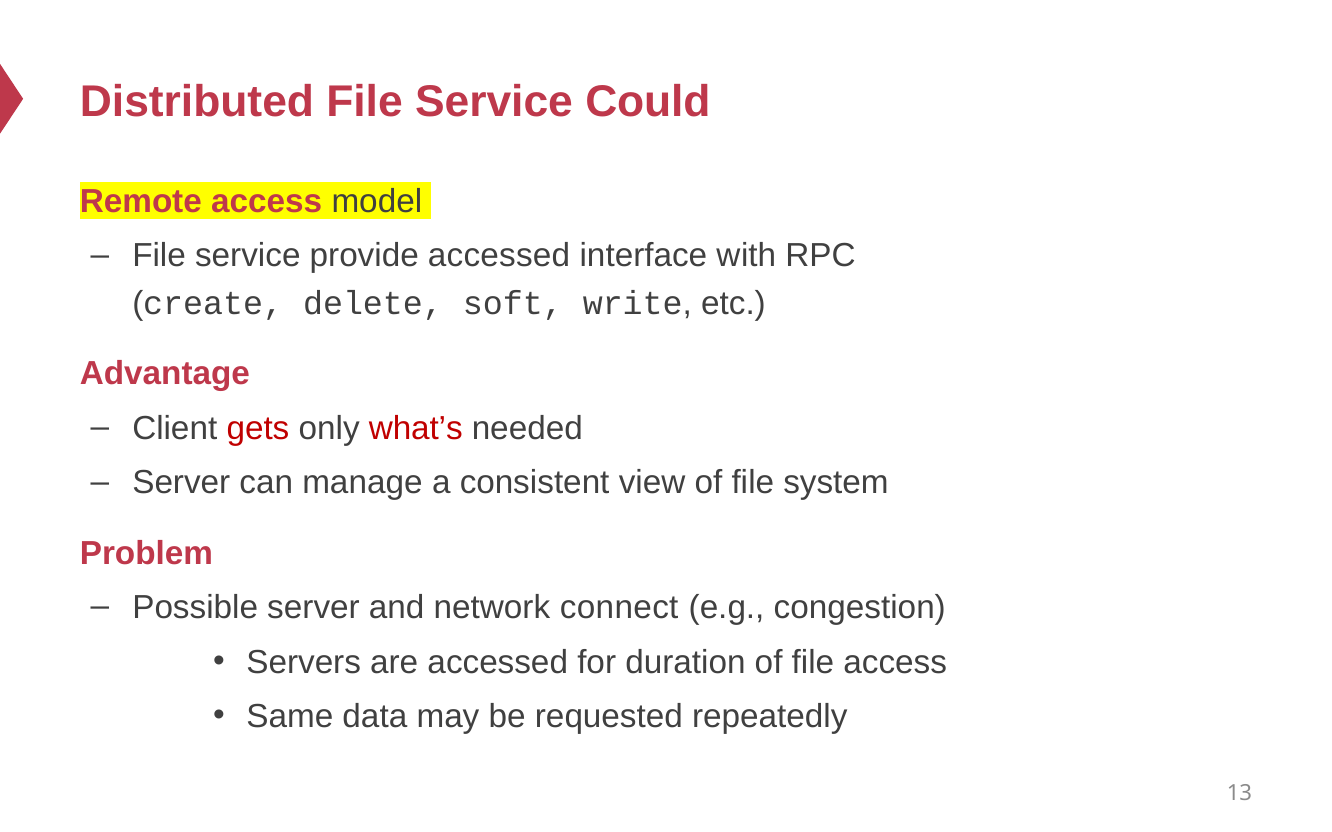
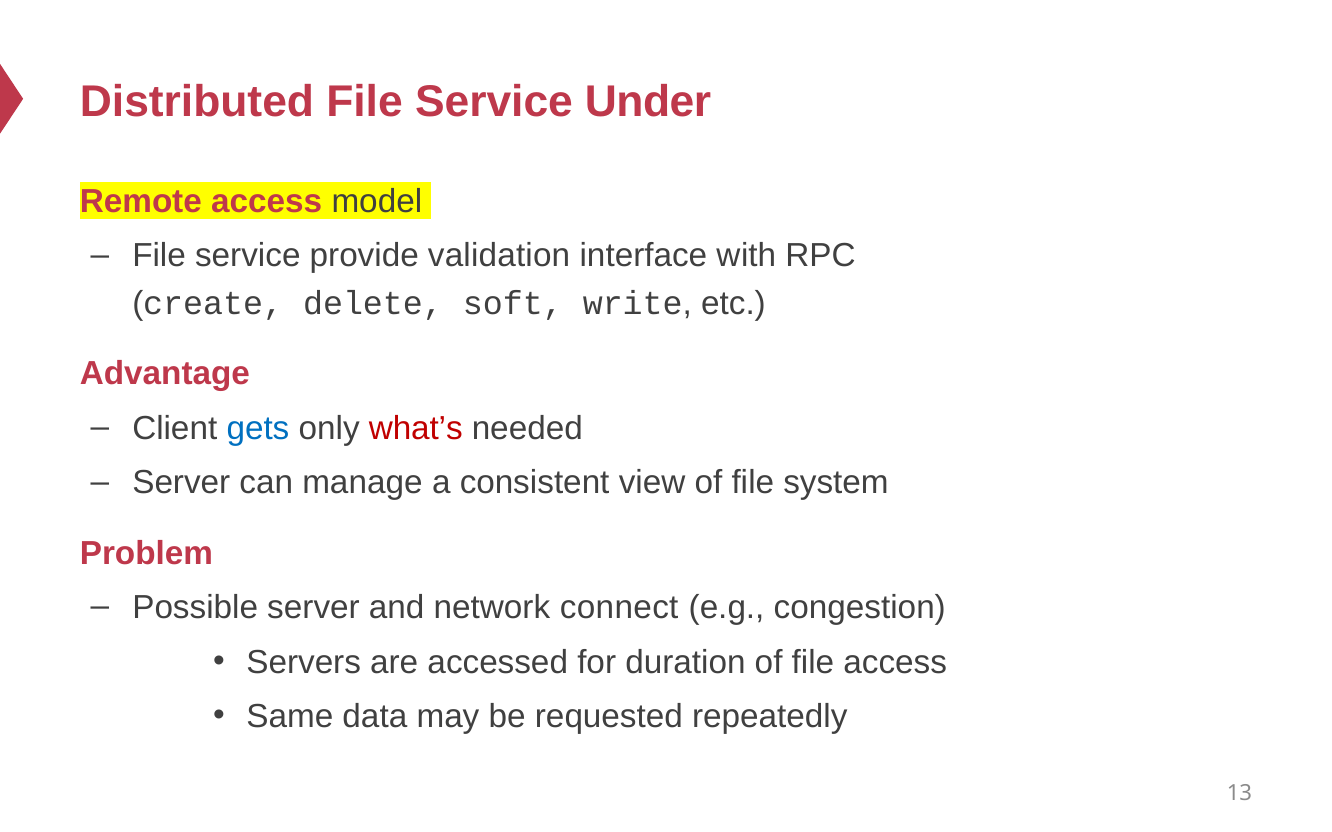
Could: Could -> Under
provide accessed: accessed -> validation
gets colour: red -> blue
